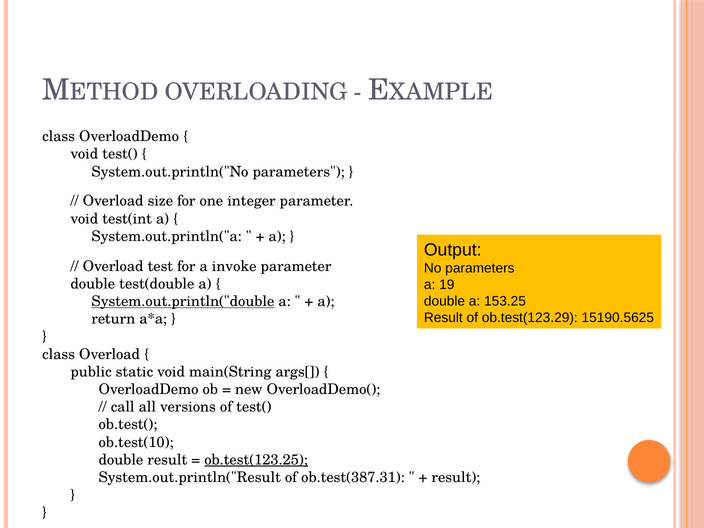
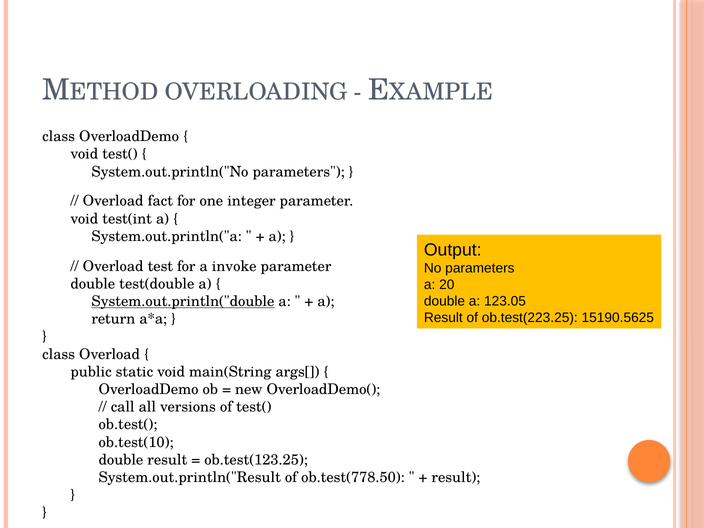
size: size -> fact
19: 19 -> 20
153.25: 153.25 -> 123.05
ob.test(123.29: ob.test(123.29 -> ob.test(223.25
ob.test(123.25 underline: present -> none
ob.test(387.31: ob.test(387.31 -> ob.test(778.50
